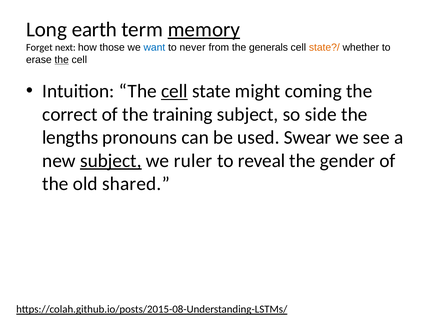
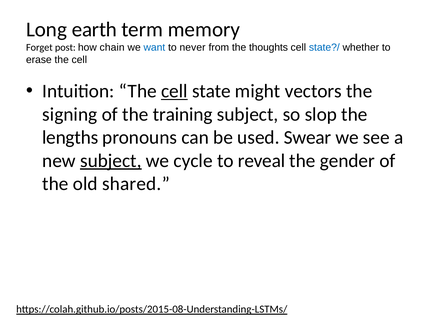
memory underline: present -> none
next: next -> post
those: those -> chain
generals: generals -> thoughts
state?/ colour: orange -> blue
the at (62, 60) underline: present -> none
coming: coming -> vectors
correct: correct -> signing
side: side -> slop
ruler: ruler -> cycle
